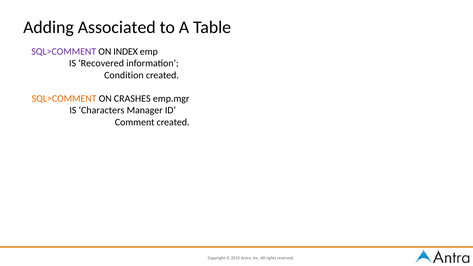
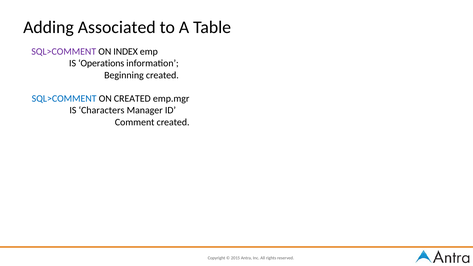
Recovered: Recovered -> Operations
Condition: Condition -> Beginning
SQL>COMMENT at (64, 99) colour: orange -> blue
ON CRASHES: CRASHES -> CREATED
